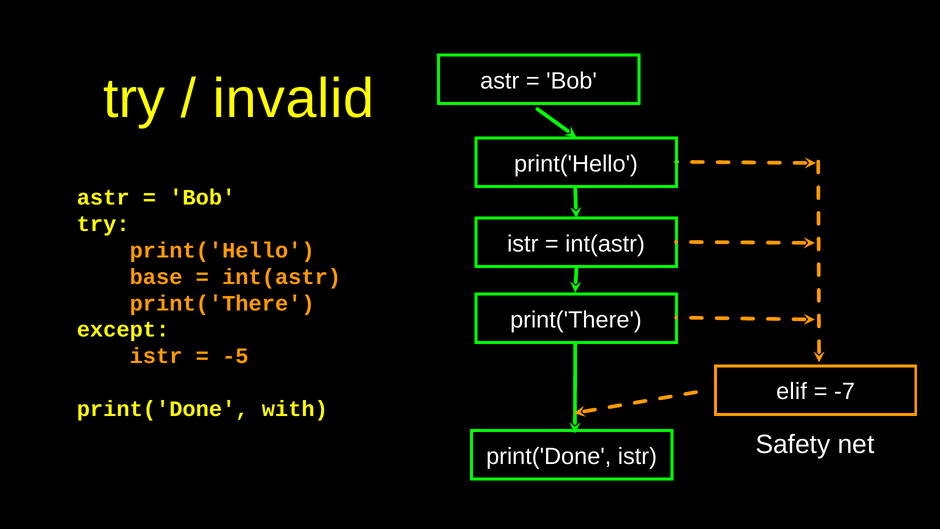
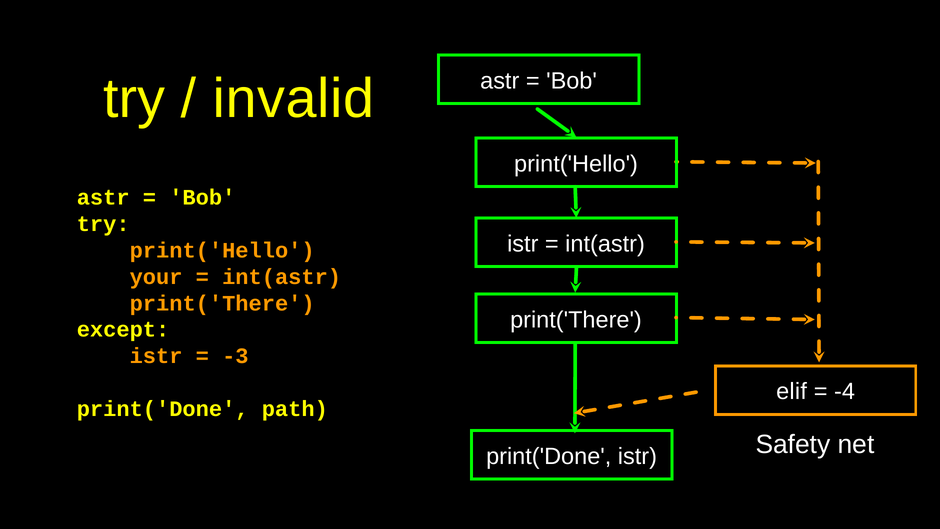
base: base -> your
-5: -5 -> -3
-7: -7 -> -4
with: with -> path
